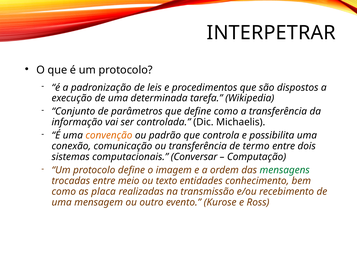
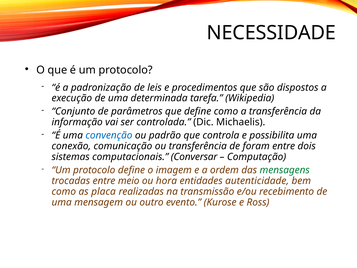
INTERPETRAR: INTERPETRAR -> NECESSIDADE
convenção colour: orange -> blue
termo: termo -> foram
texto: texto -> hora
conhecimento: conhecimento -> autenticidade
